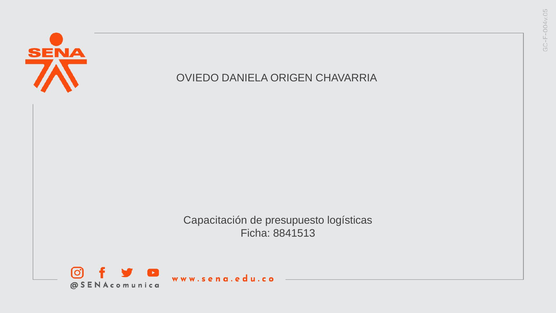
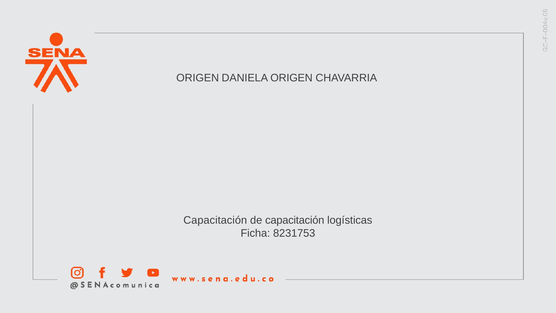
OVIEDO at (198, 78): OVIEDO -> ORIGEN
de presupuesto: presupuesto -> capacitación
8841513: 8841513 -> 8231753
